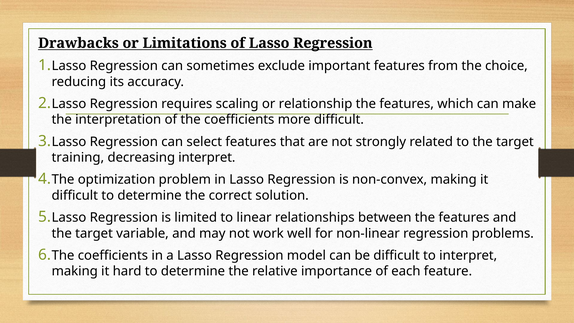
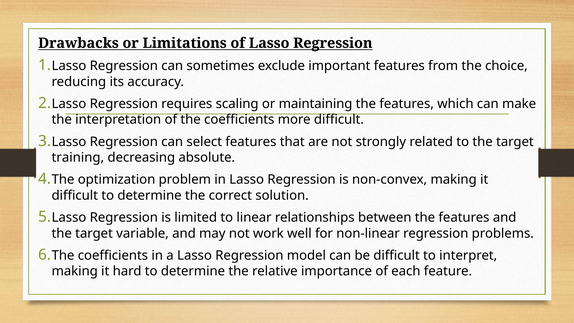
relationship: relationship -> maintaining
decreasing interpret: interpret -> absolute
